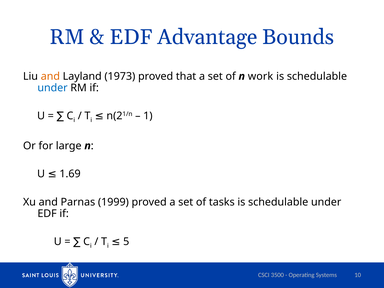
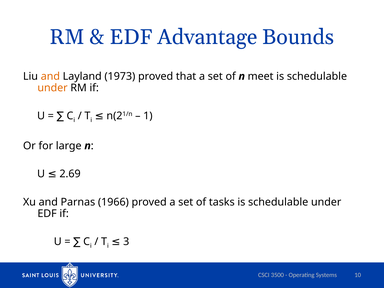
work: work -> meet
under at (53, 88) colour: blue -> orange
1.69: 1.69 -> 2.69
1999: 1999 -> 1966
5: 5 -> 3
